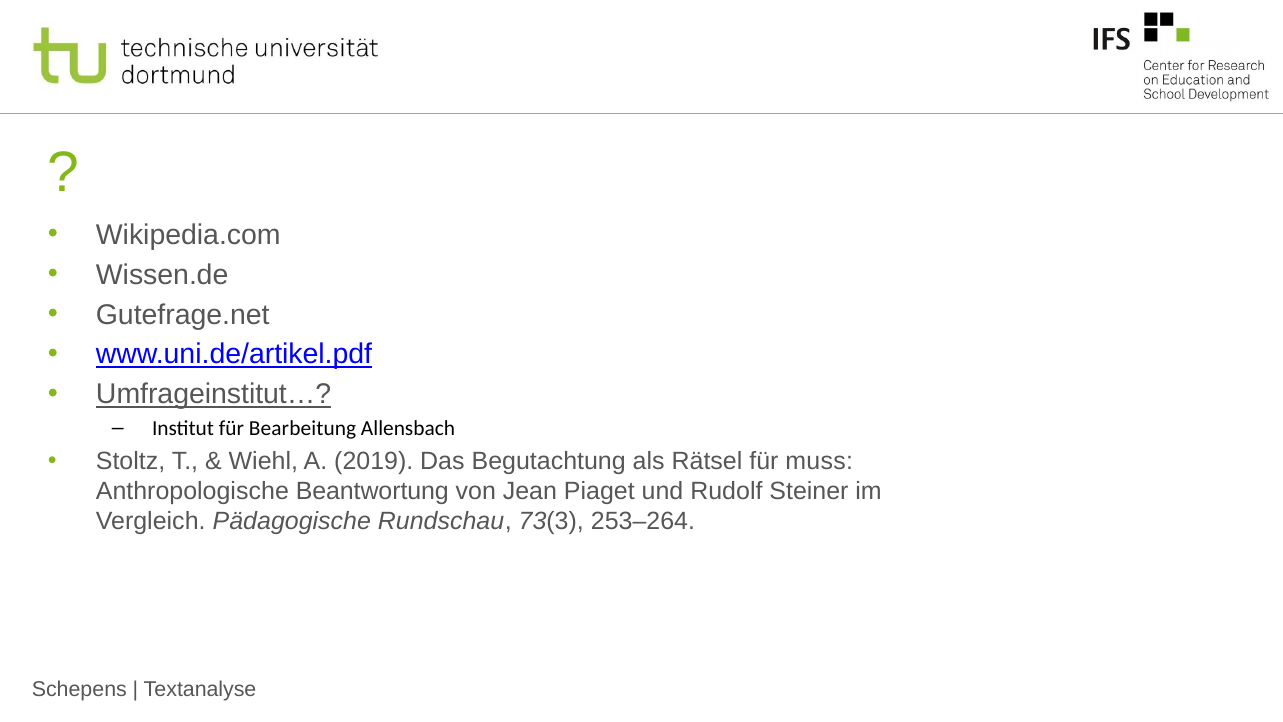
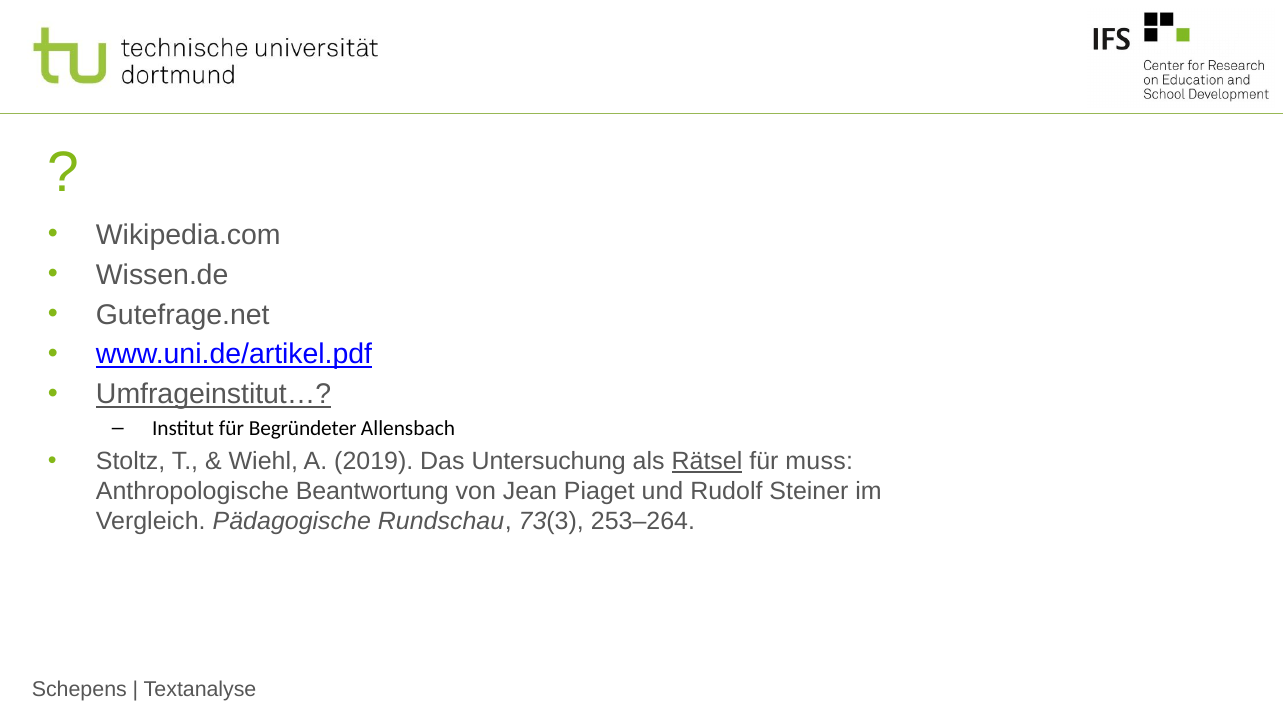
Bearbeitung: Bearbeitung -> Begründeter
Begutachtung: Begutachtung -> Untersuchung
Rätsel underline: none -> present
